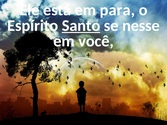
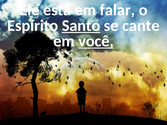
para: para -> falar
nesse: nesse -> cante
você underline: none -> present
